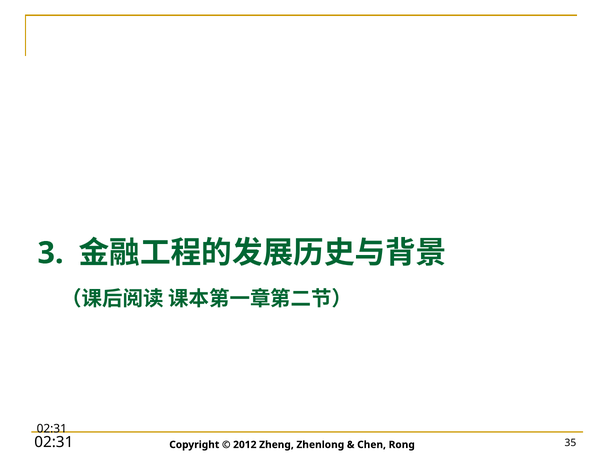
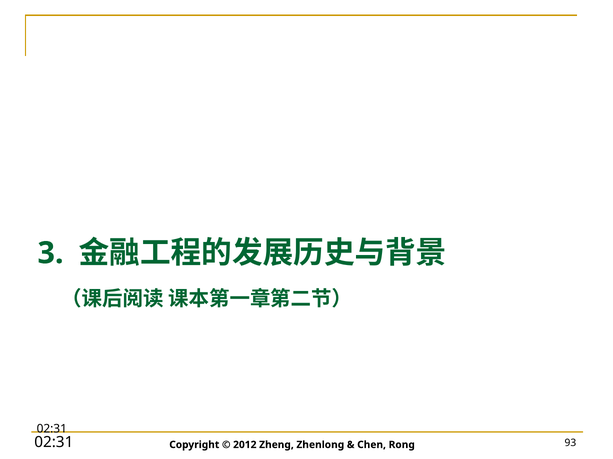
35: 35 -> 93
